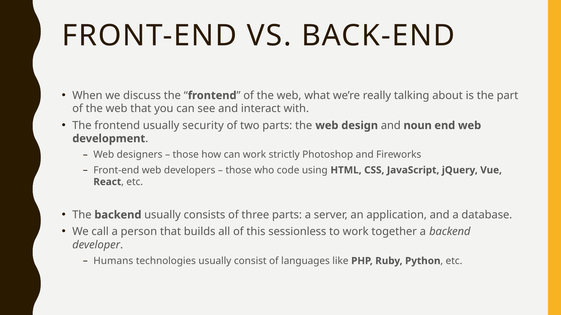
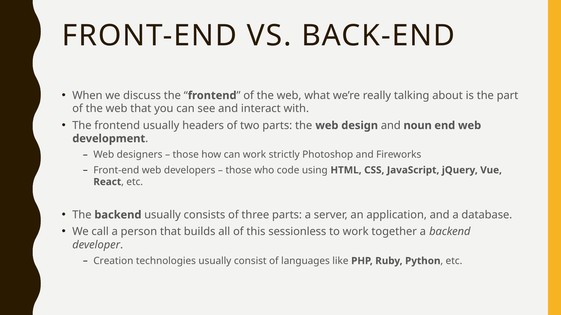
security: security -> headers
Humans: Humans -> Creation
